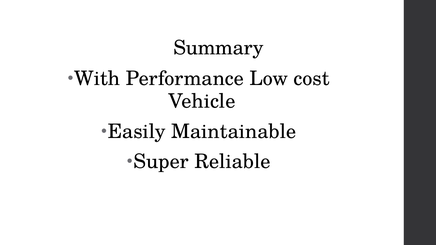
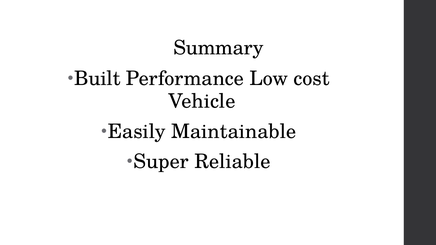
With: With -> Built
